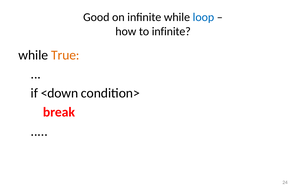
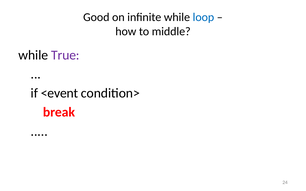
to infinite: infinite -> middle
True colour: orange -> purple
<down: <down -> <event
